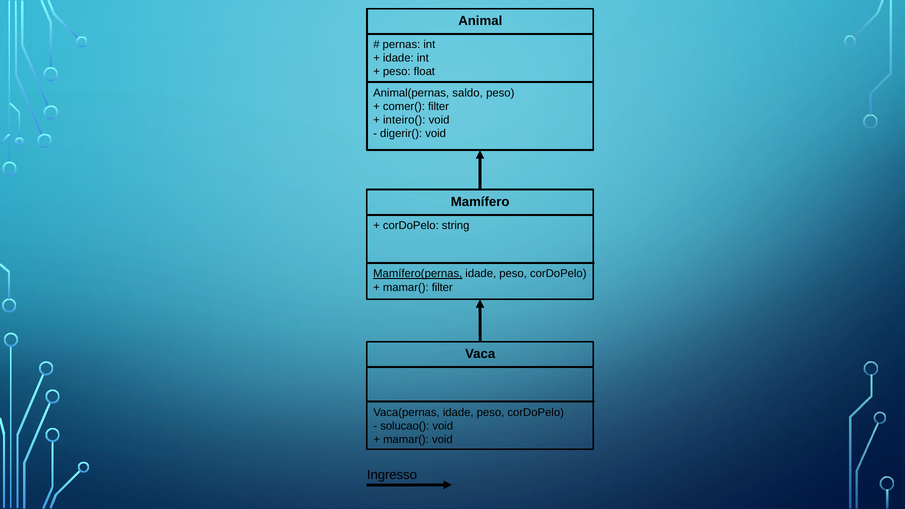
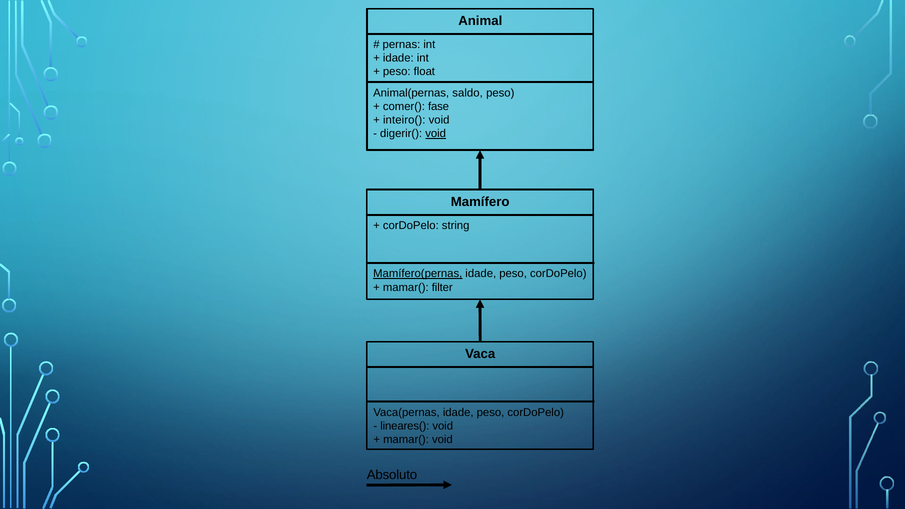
comer( filter: filter -> fase
void at (436, 134) underline: none -> present
solucao(: solucao( -> lineares(
Ingresso: Ingresso -> Absoluto
